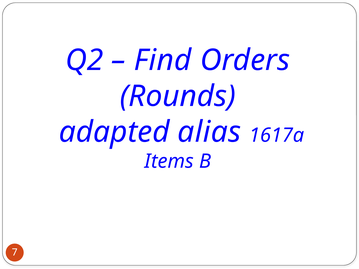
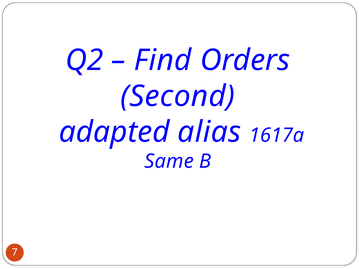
Rounds: Rounds -> Second
Items: Items -> Same
